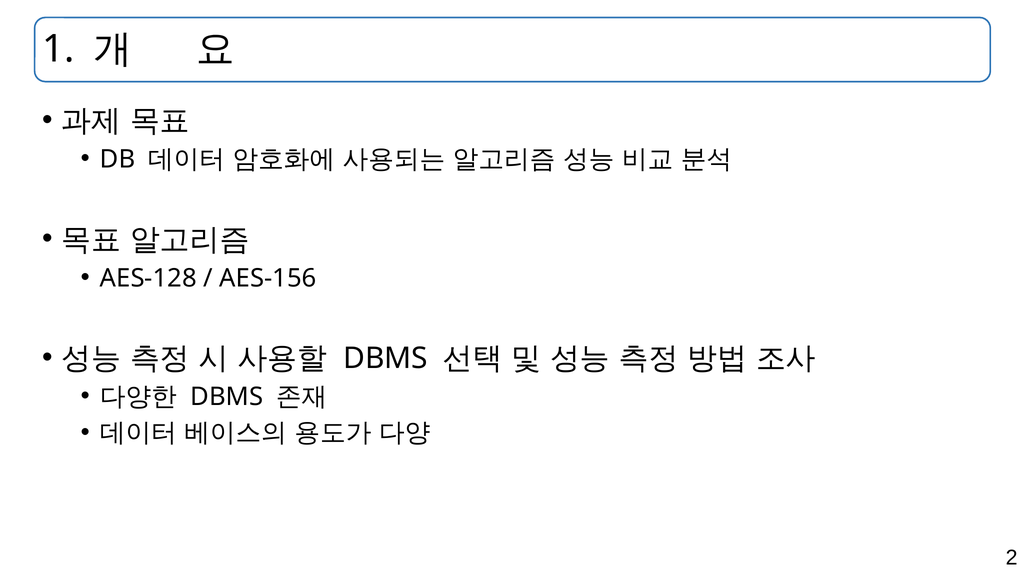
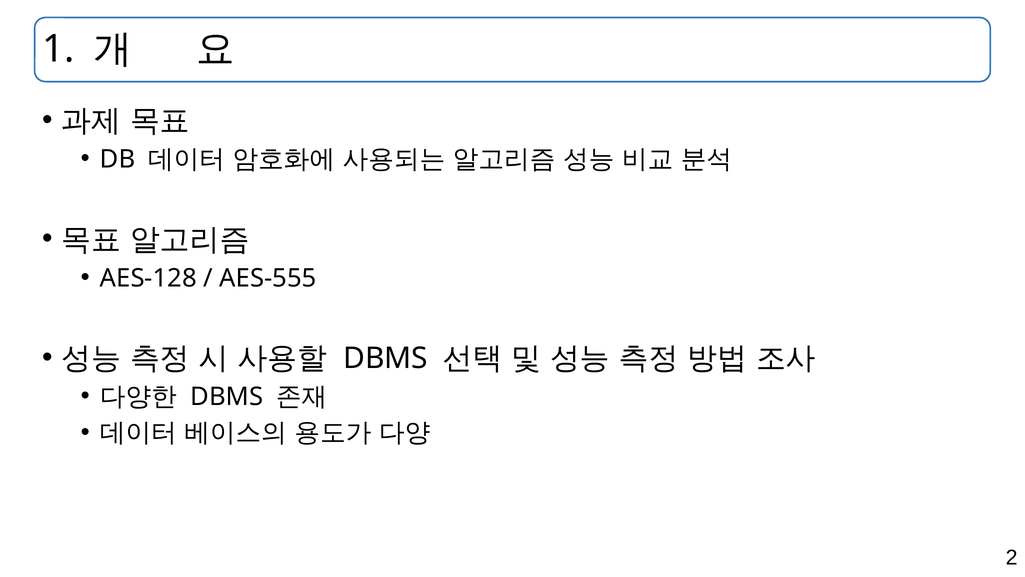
AES-156: AES-156 -> AES-555
